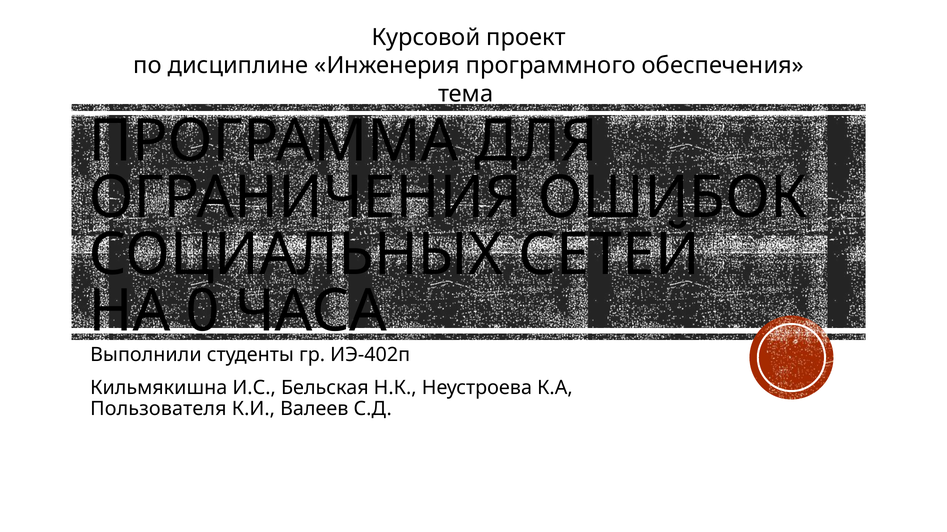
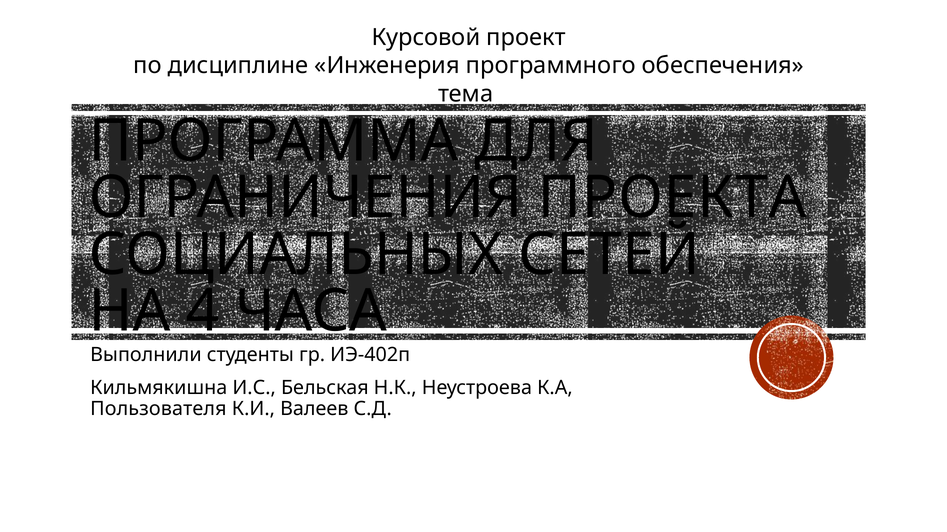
ОШИБОК: ОШИБОК -> ПРОЕКТА
0: 0 -> 4
